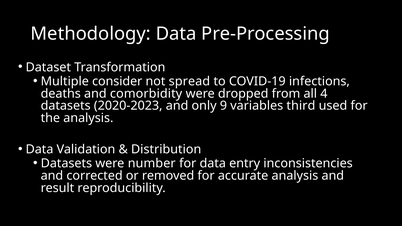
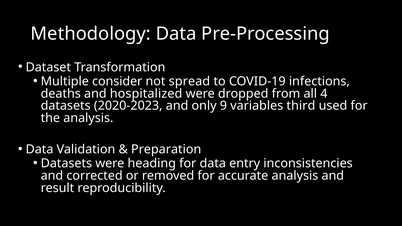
comorbidity: comorbidity -> hospitalized
Distribution: Distribution -> Preparation
number: number -> heading
